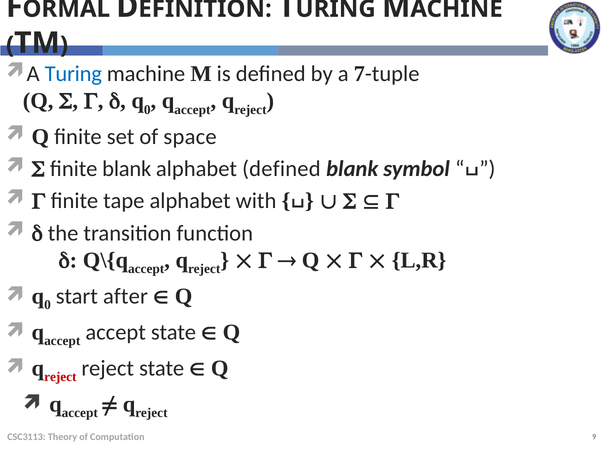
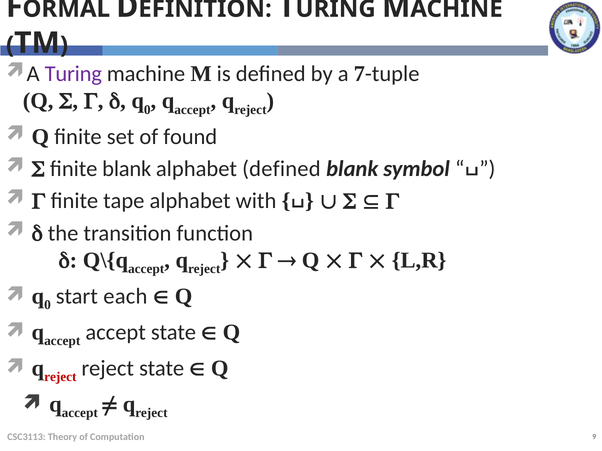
Turing colour: blue -> purple
space: space -> found
after: after -> each
